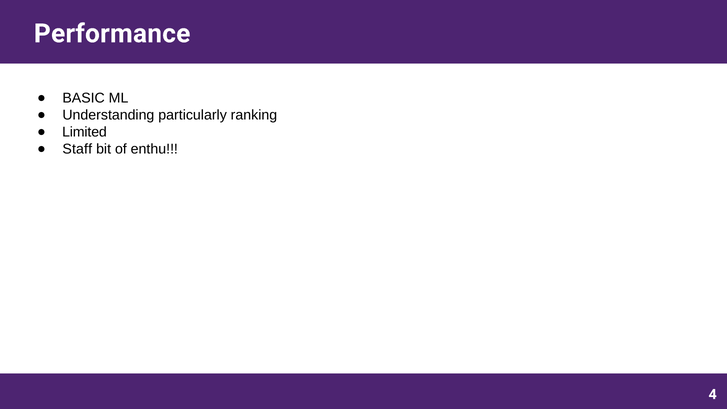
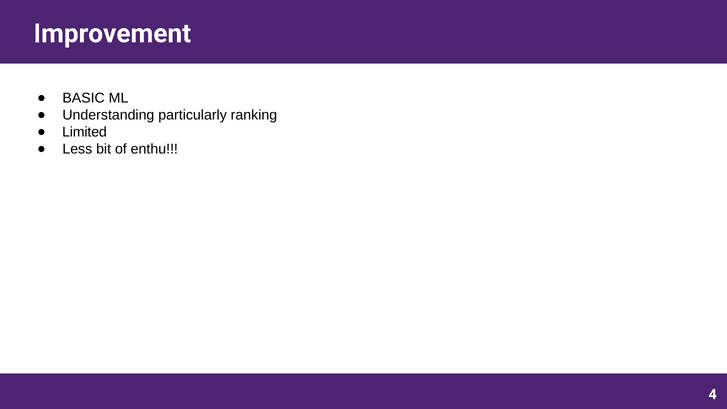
Performance: Performance -> Improvement
Staff: Staff -> Less
